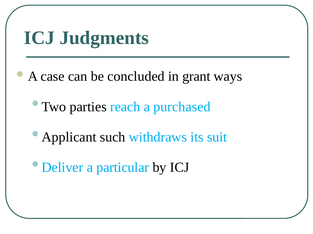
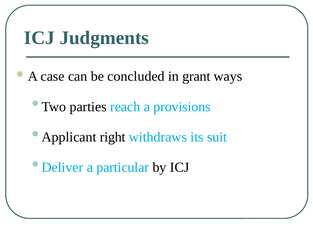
purchased: purchased -> provisions
such: such -> right
